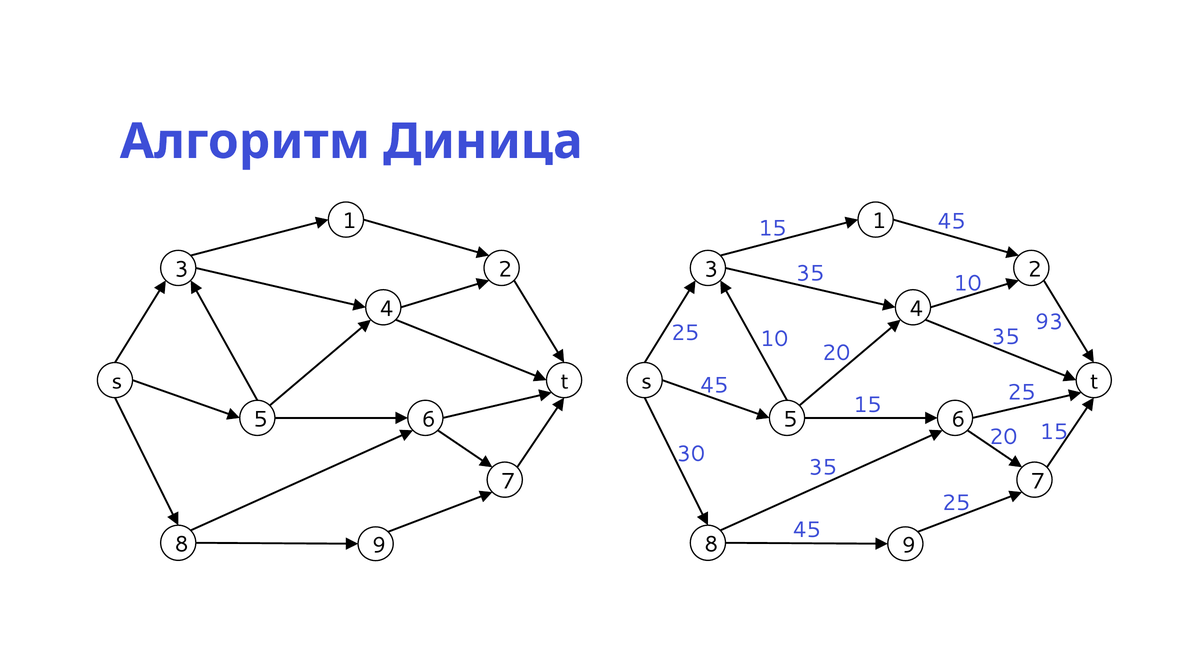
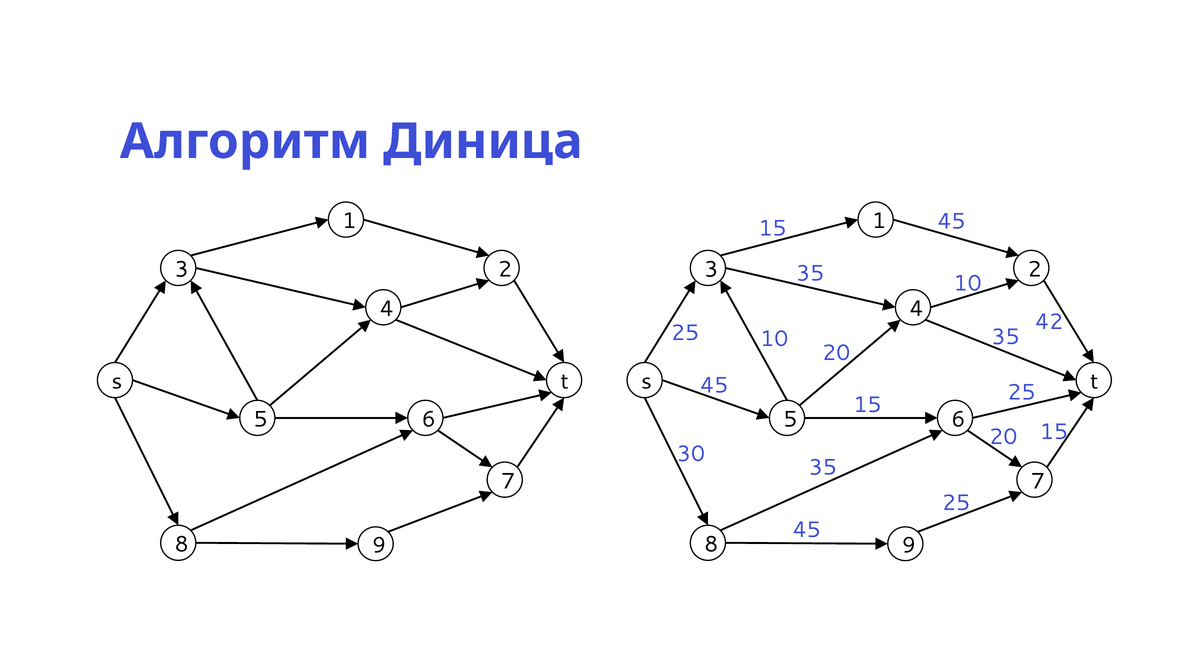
93: 93 -> 42
